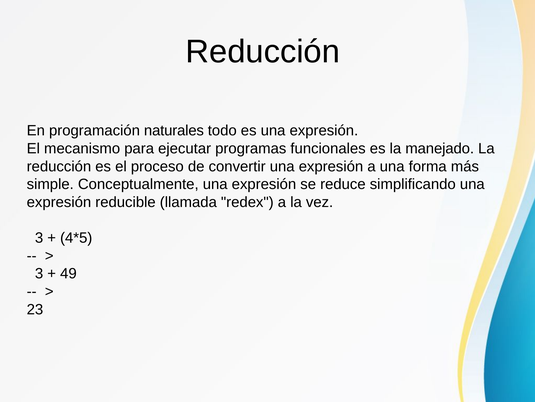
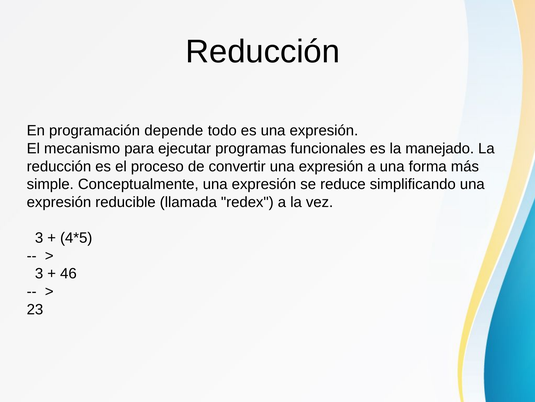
naturales: naturales -> depende
49: 49 -> 46
